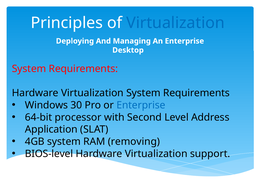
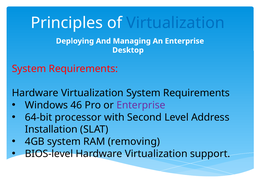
30: 30 -> 46
Enterprise at (141, 105) colour: blue -> purple
Application: Application -> Installation
